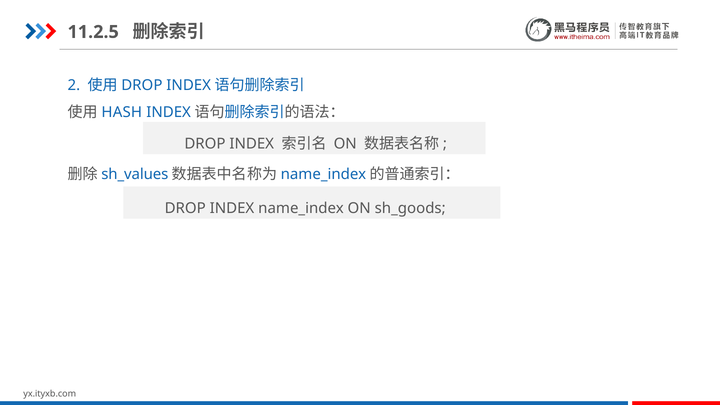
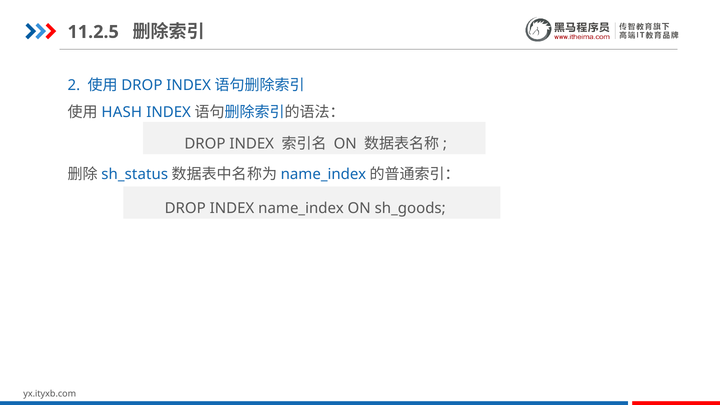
sh_values: sh_values -> sh_status
